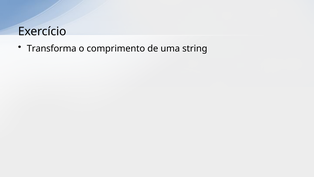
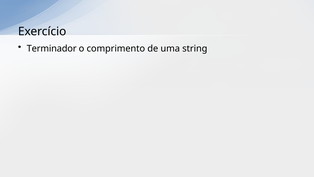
Transforma: Transforma -> Terminador
